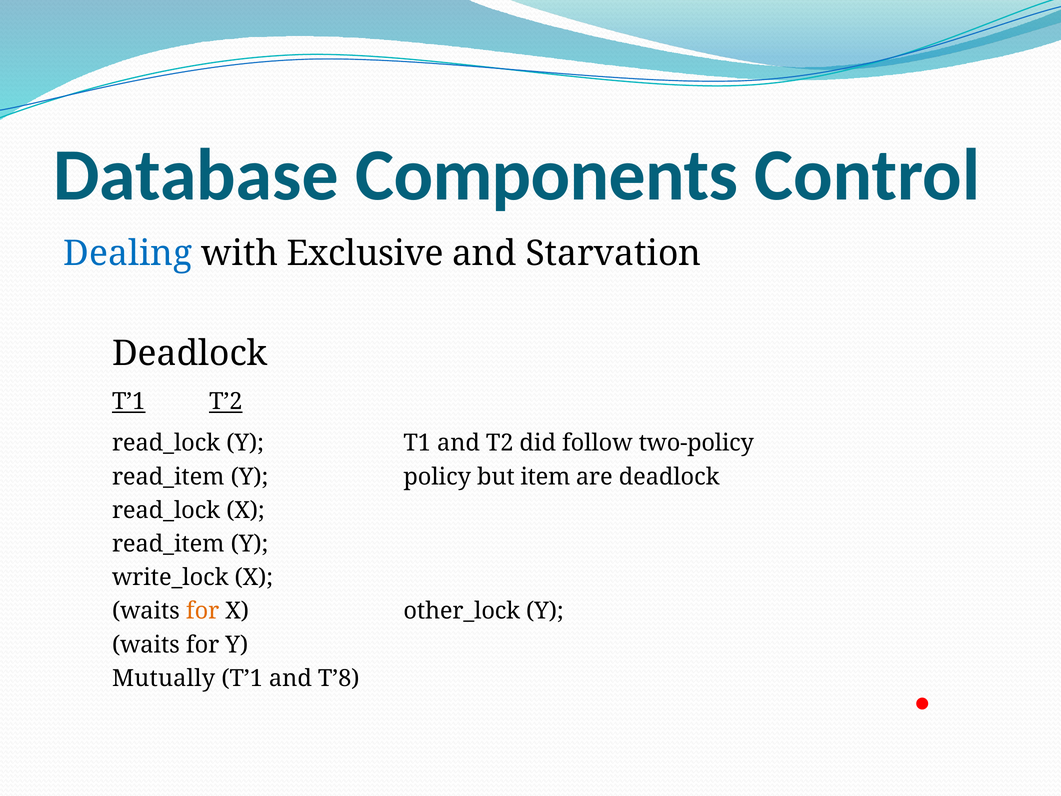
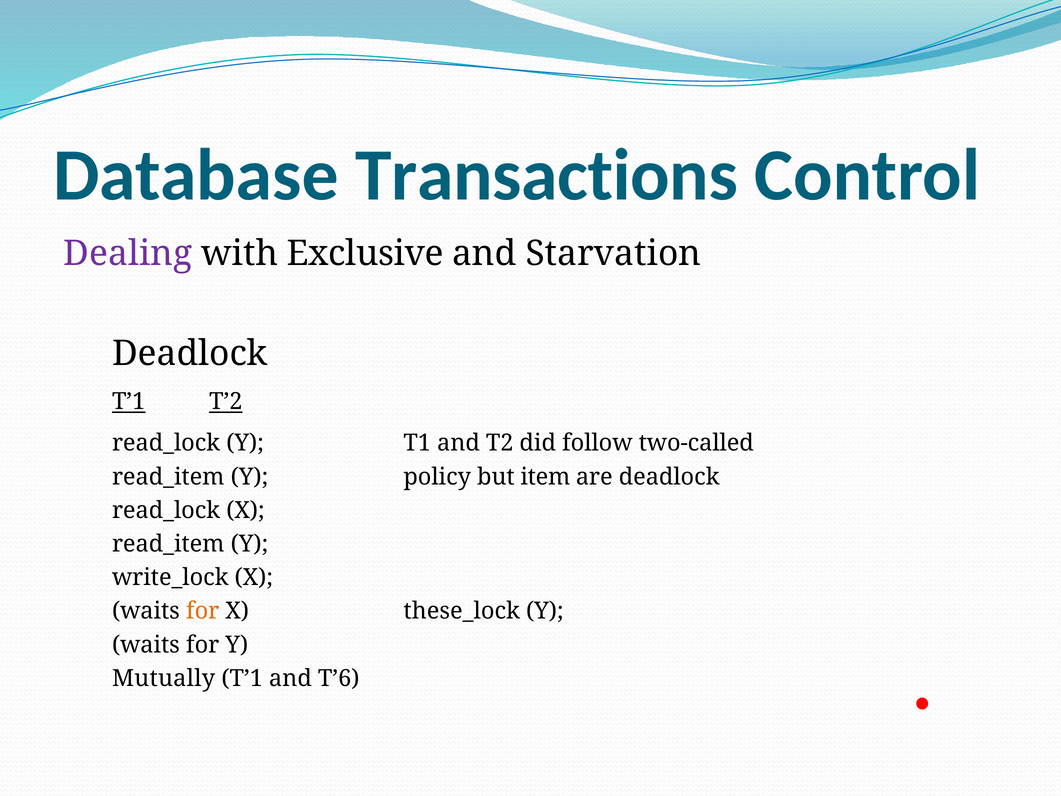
Components: Components -> Transactions
Dealing colour: blue -> purple
two-policy: two-policy -> two-called
other_lock: other_lock -> these_lock
T’8: T’8 -> T’6
